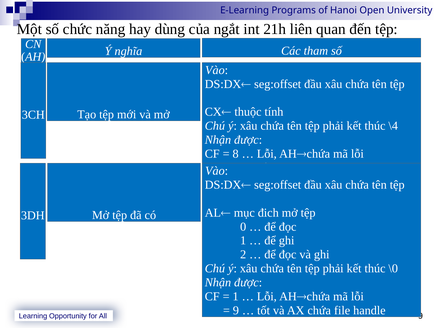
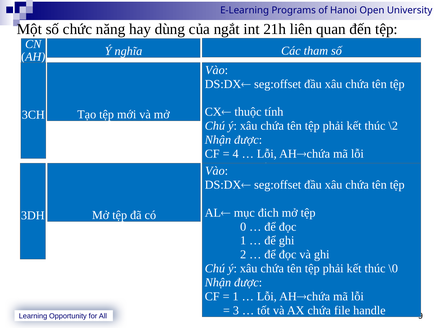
\4: \4 -> \2
8: 8 -> 4
9 at (236, 310): 9 -> 3
